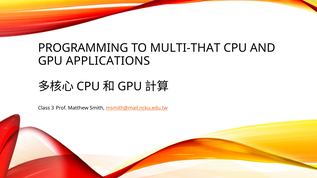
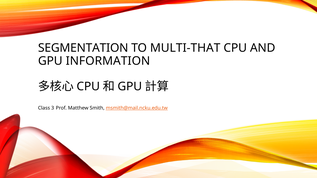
PROGRAMMING: PROGRAMMING -> SEGMENTATION
APPLICATIONS: APPLICATIONS -> INFORMATION
